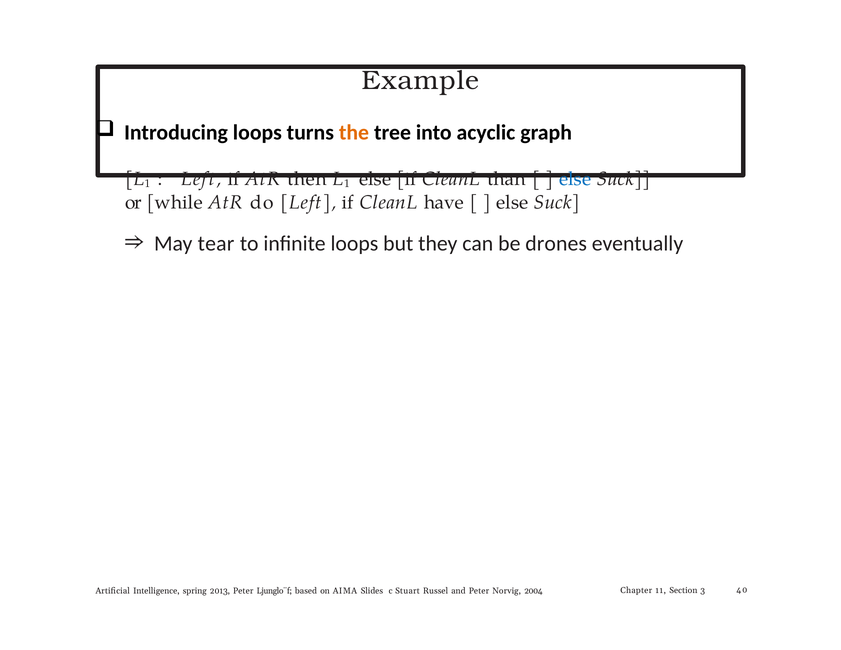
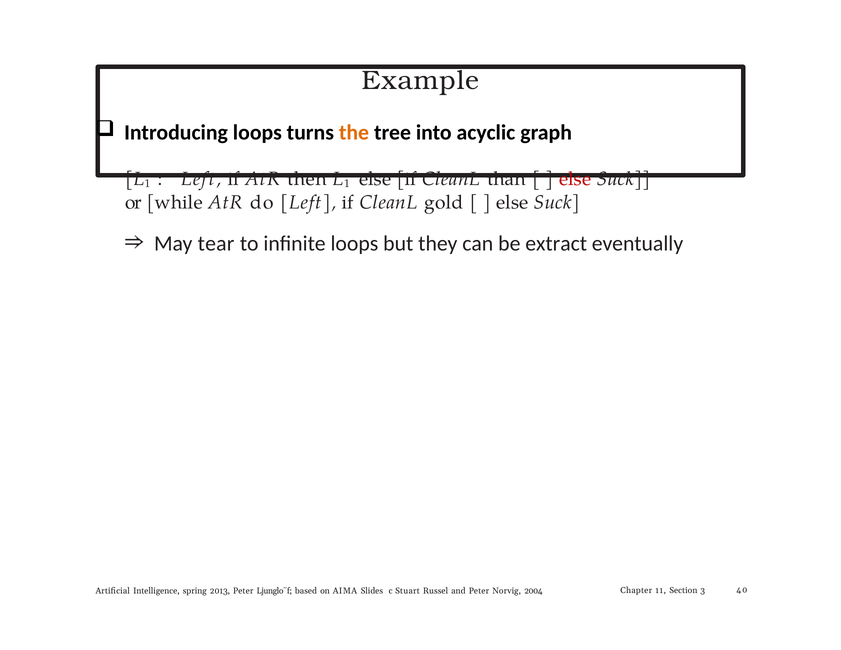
else at (575, 179) colour: blue -> red
have: have -> gold
drones: drones -> extract
